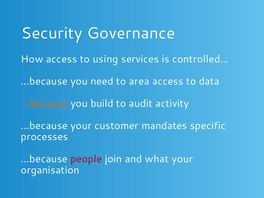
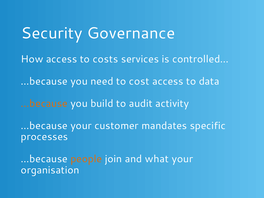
using: using -> costs
area: area -> cost
people colour: red -> orange
